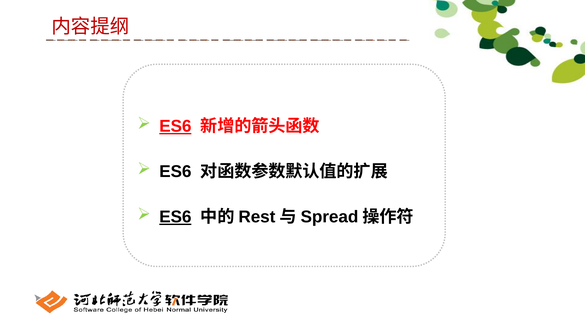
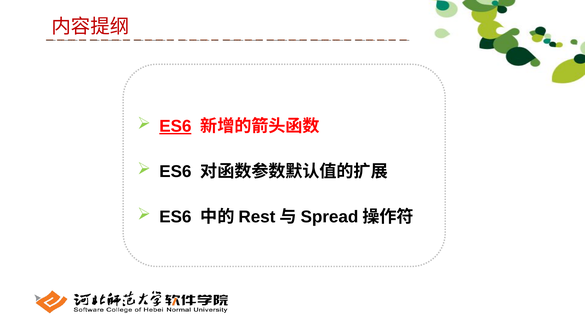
ES6 at (175, 217) underline: present -> none
